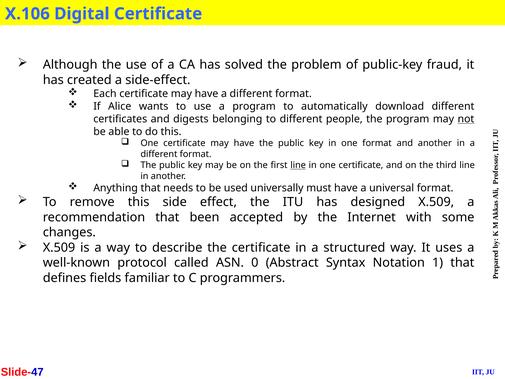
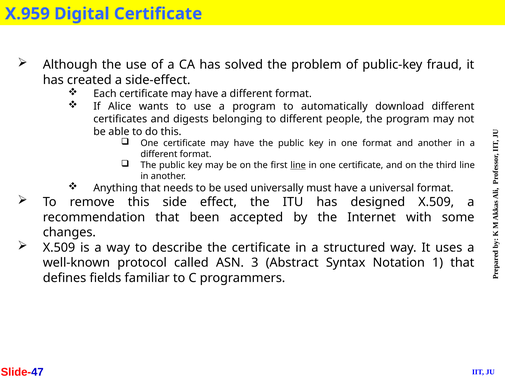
X.106: X.106 -> X.959
not underline: present -> none
0: 0 -> 3
